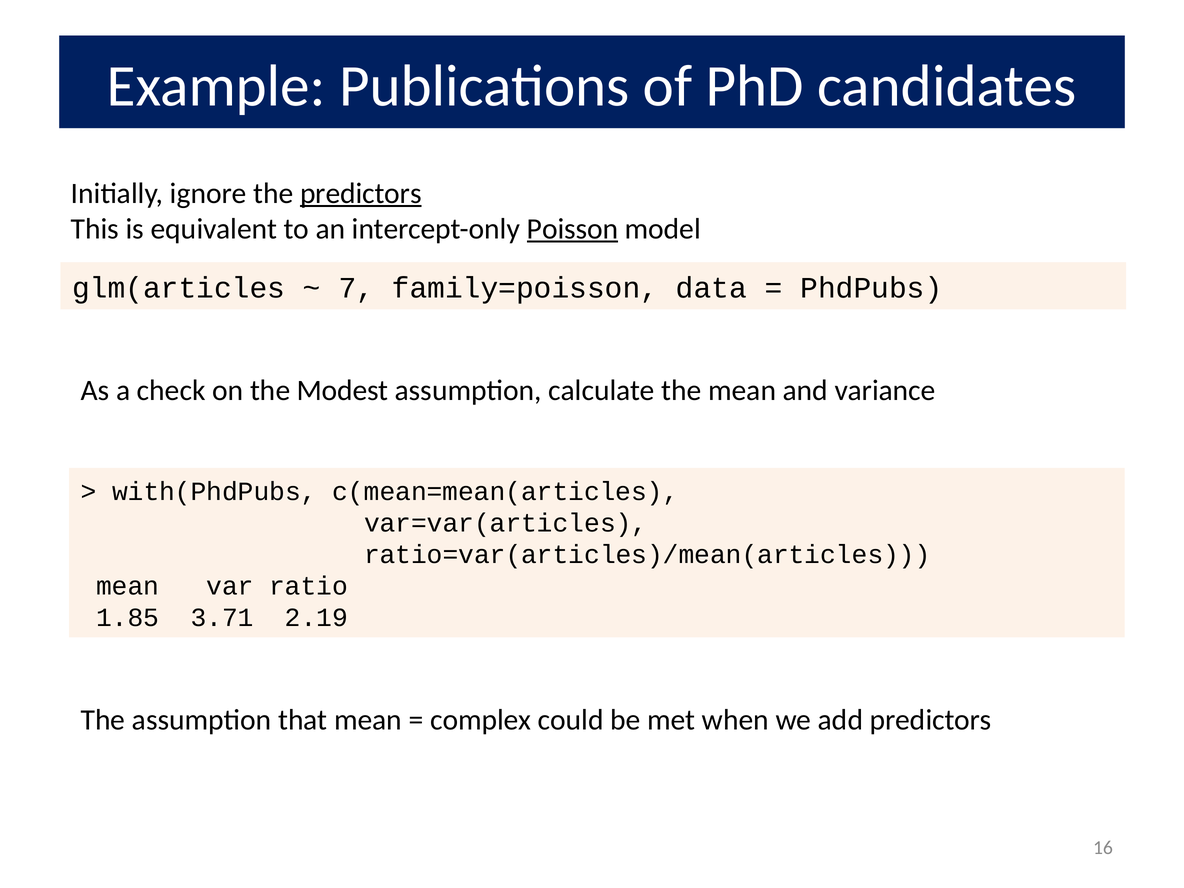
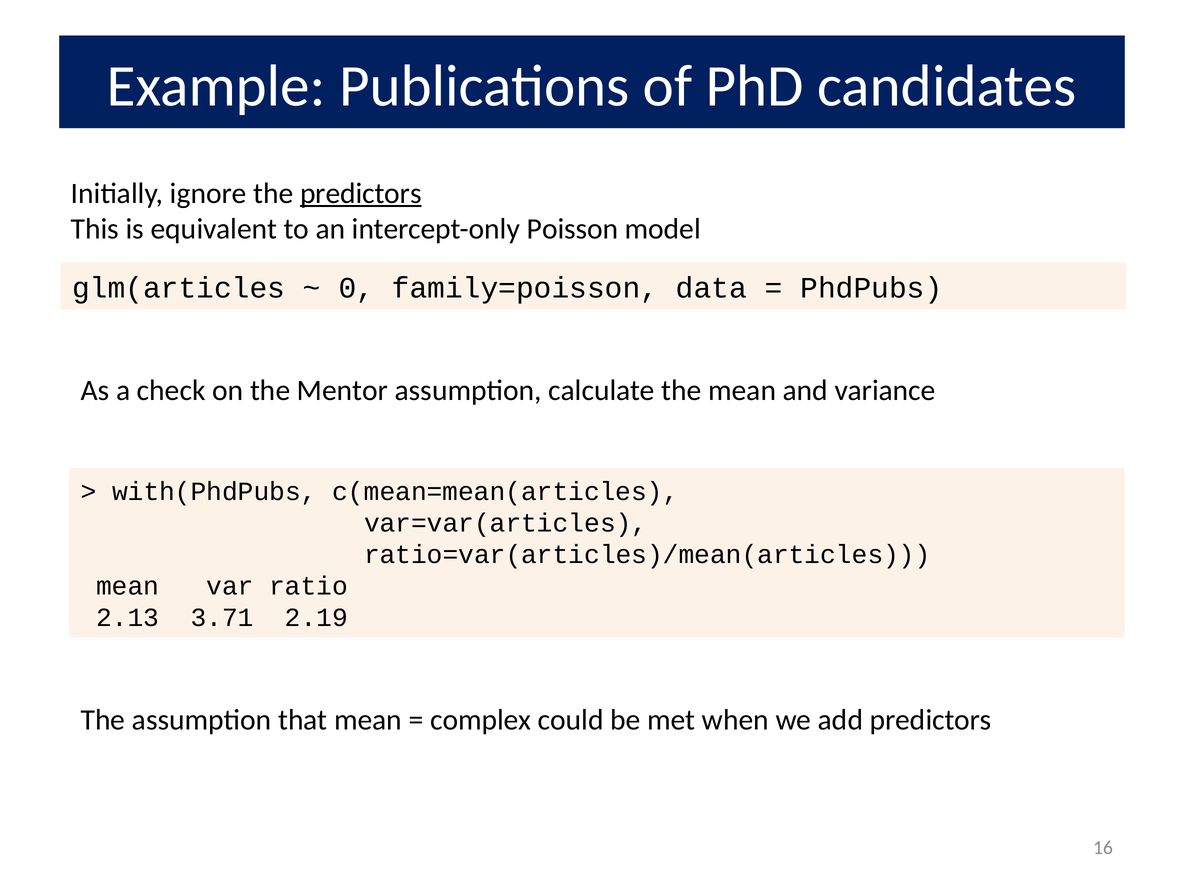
Poisson underline: present -> none
7: 7 -> 0
Modest: Modest -> Mentor
1.85: 1.85 -> 2.13
